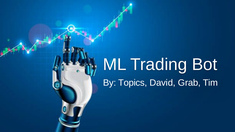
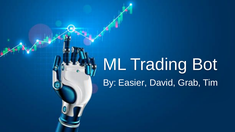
Topics: Topics -> Easier
